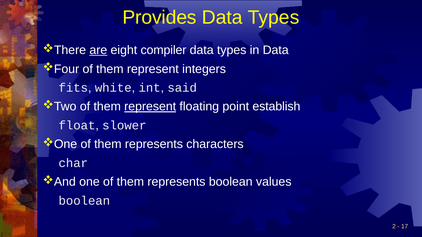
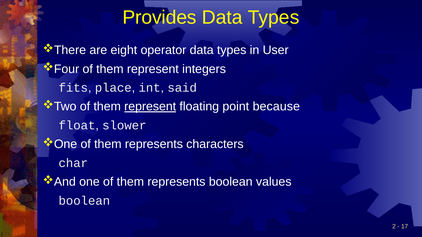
are underline: present -> none
compiler: compiler -> operator
in Data: Data -> User
white: white -> place
establish: establish -> because
